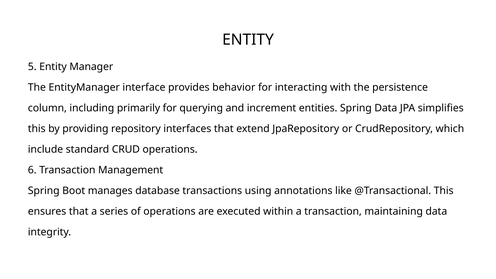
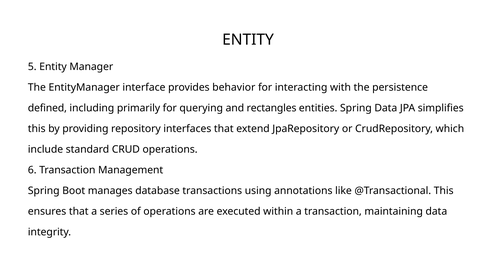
column: column -> defined
increment: increment -> rectangles
